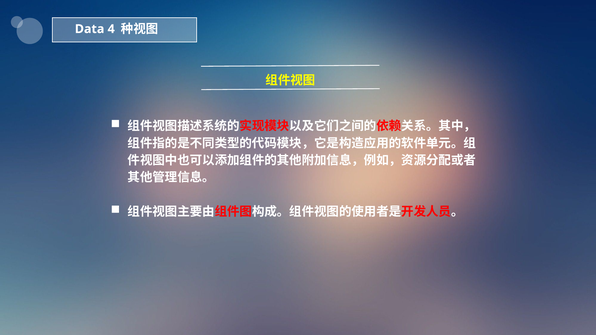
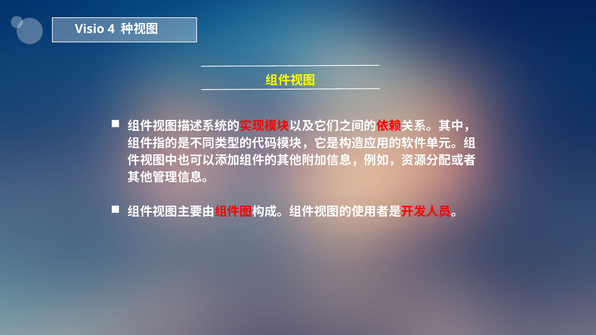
Data: Data -> Visio
